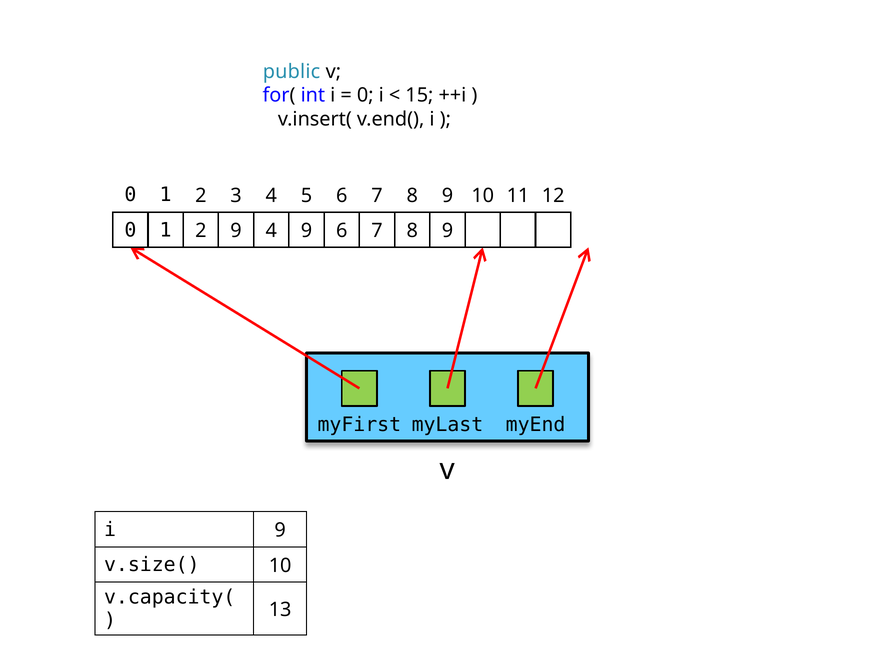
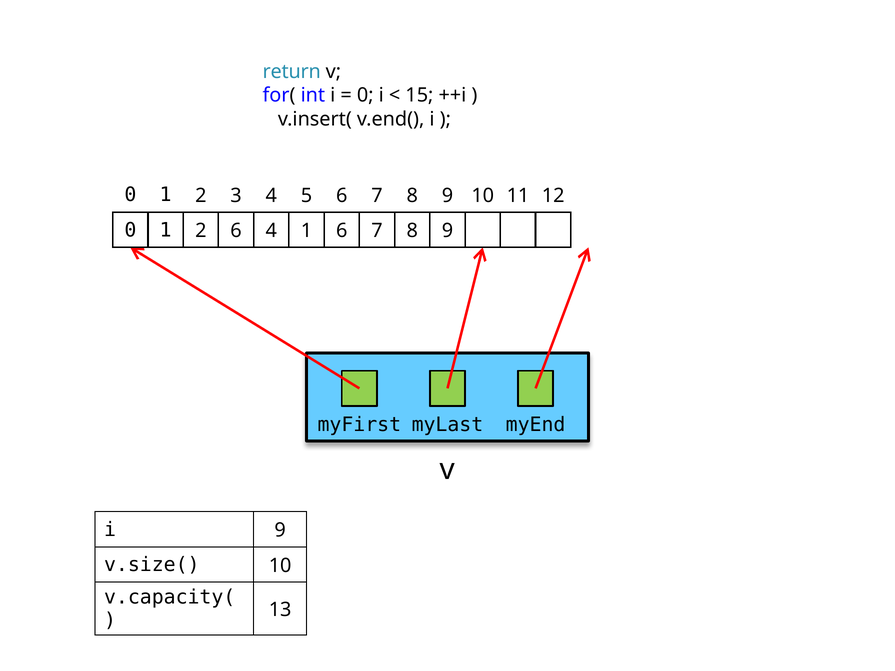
public: public -> return
2 9: 9 -> 6
4 9: 9 -> 1
